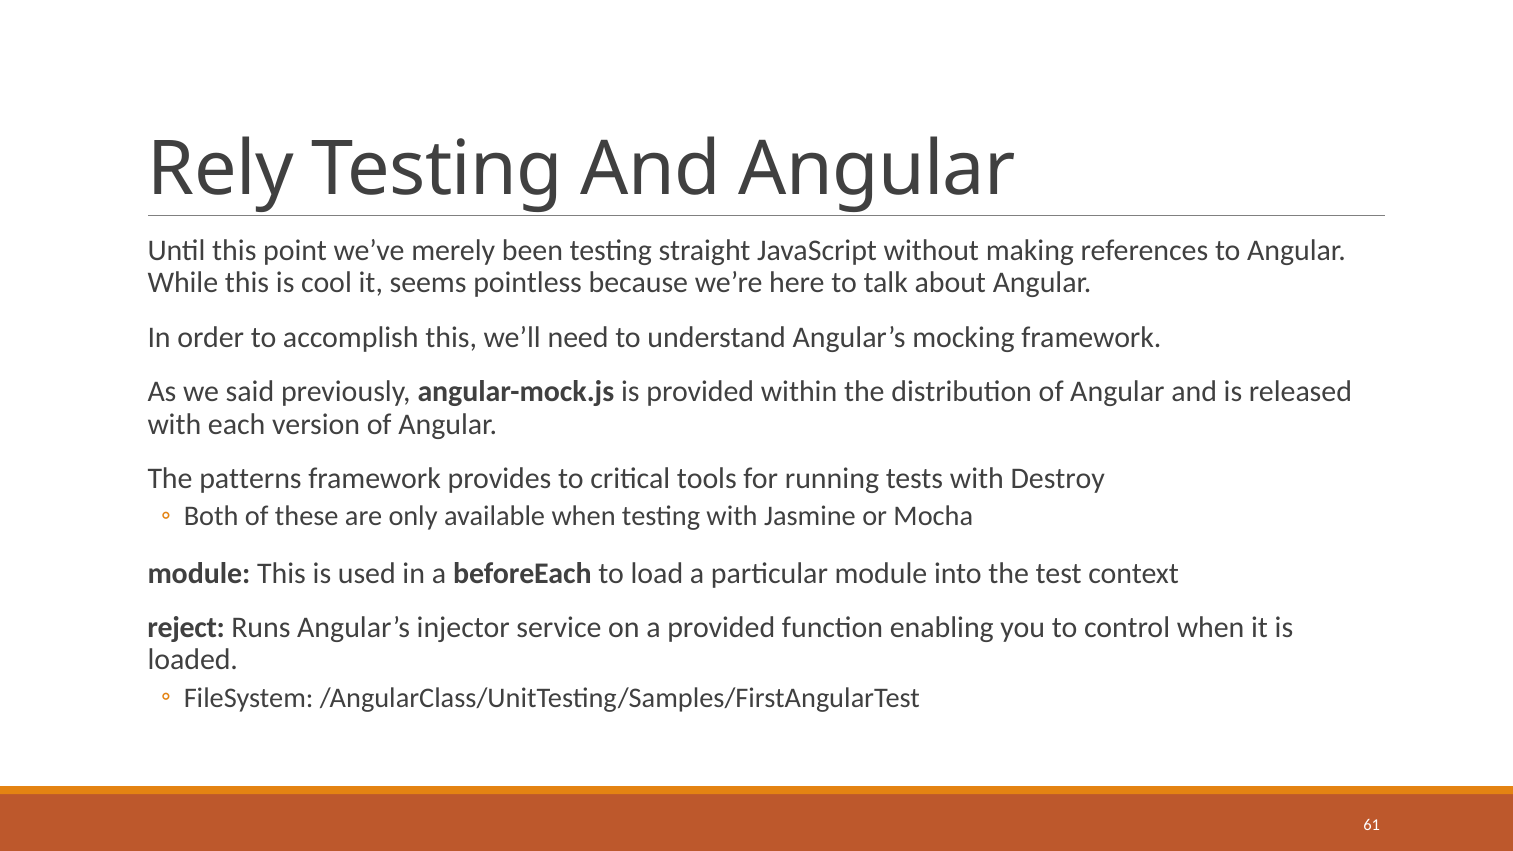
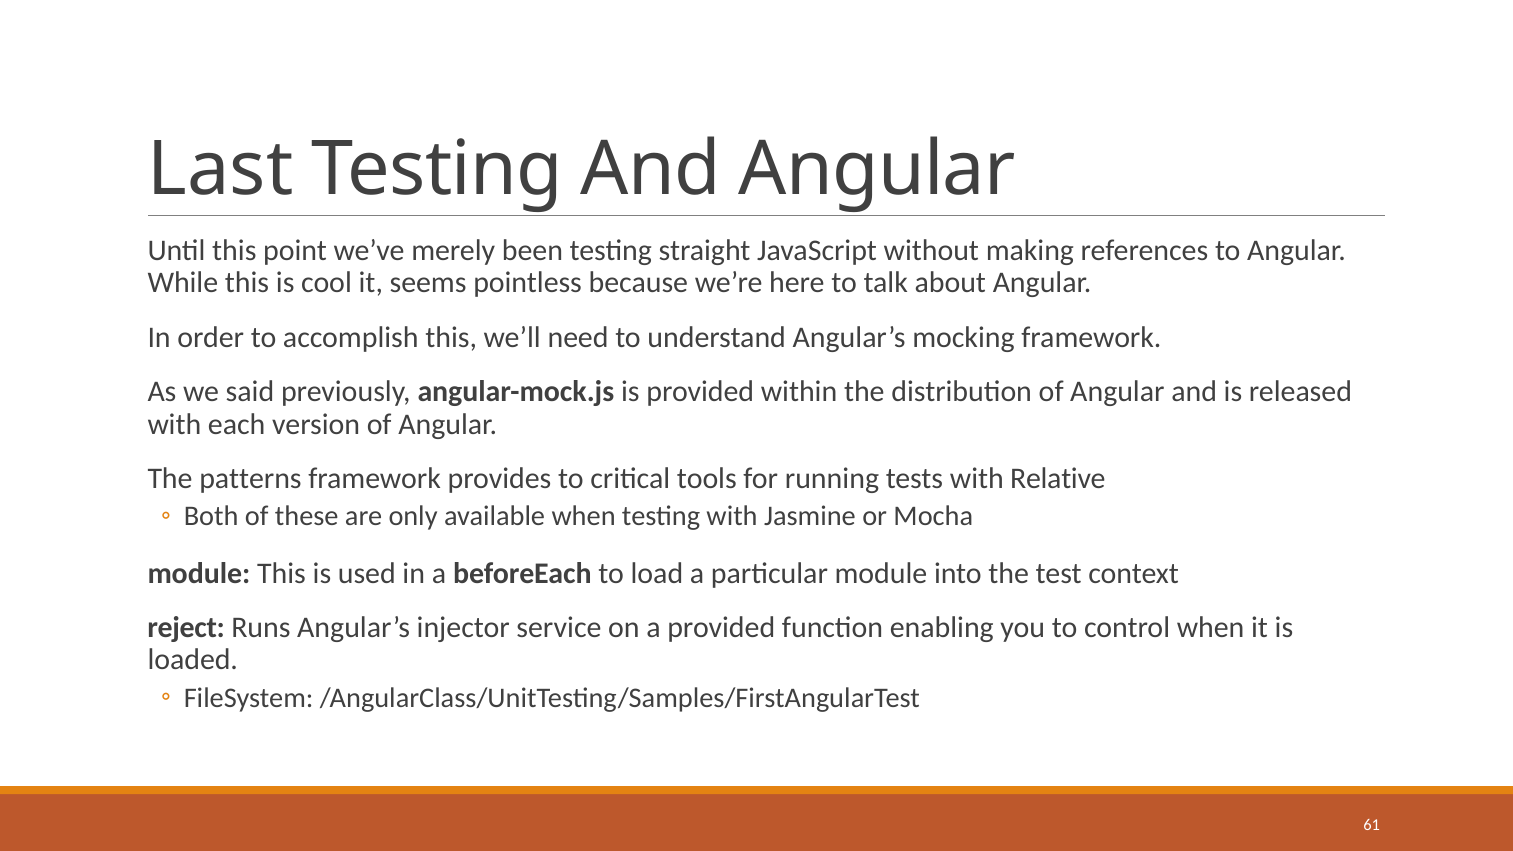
Rely: Rely -> Last
Destroy: Destroy -> Relative
